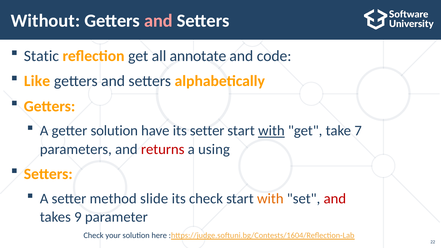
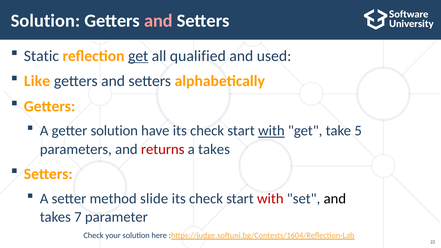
Without at (45, 21): Without -> Solution
get at (138, 56) underline: none -> present
annotate: annotate -> qualified
code: code -> used
have its setter: setter -> check
7: 7 -> 5
a using: using -> takes
with at (270, 199) colour: orange -> red
and at (335, 199) colour: red -> black
9: 9 -> 7
